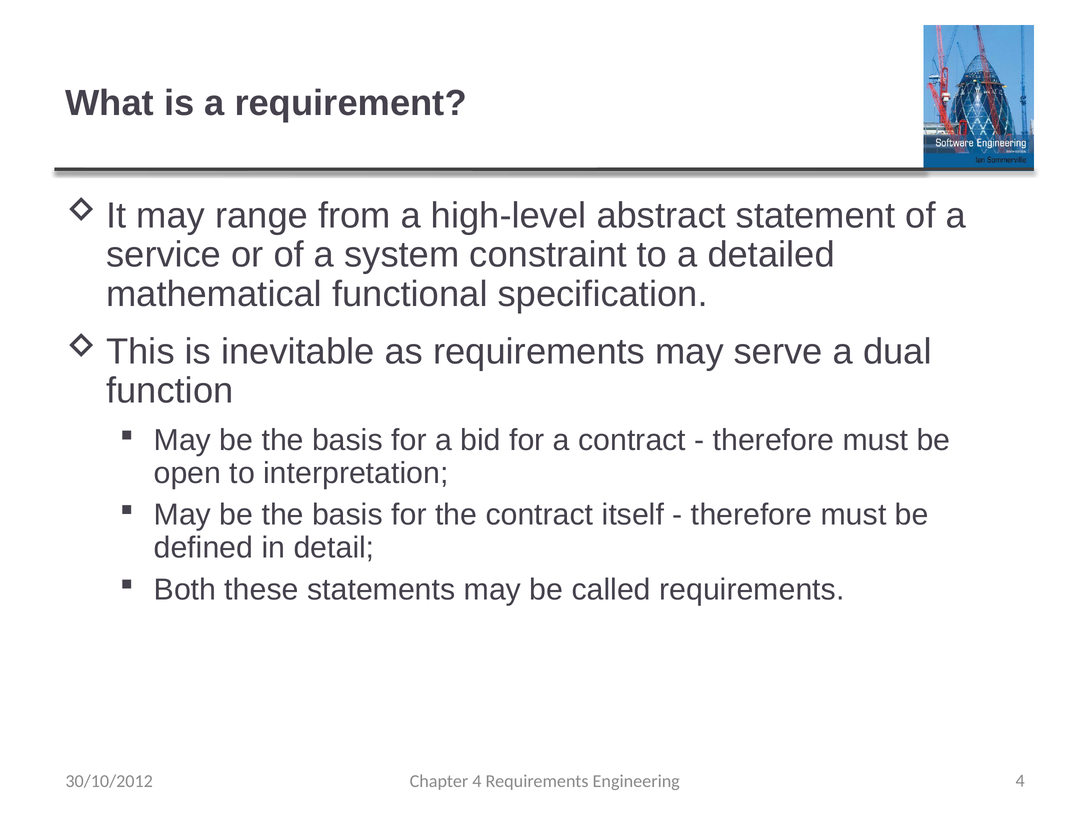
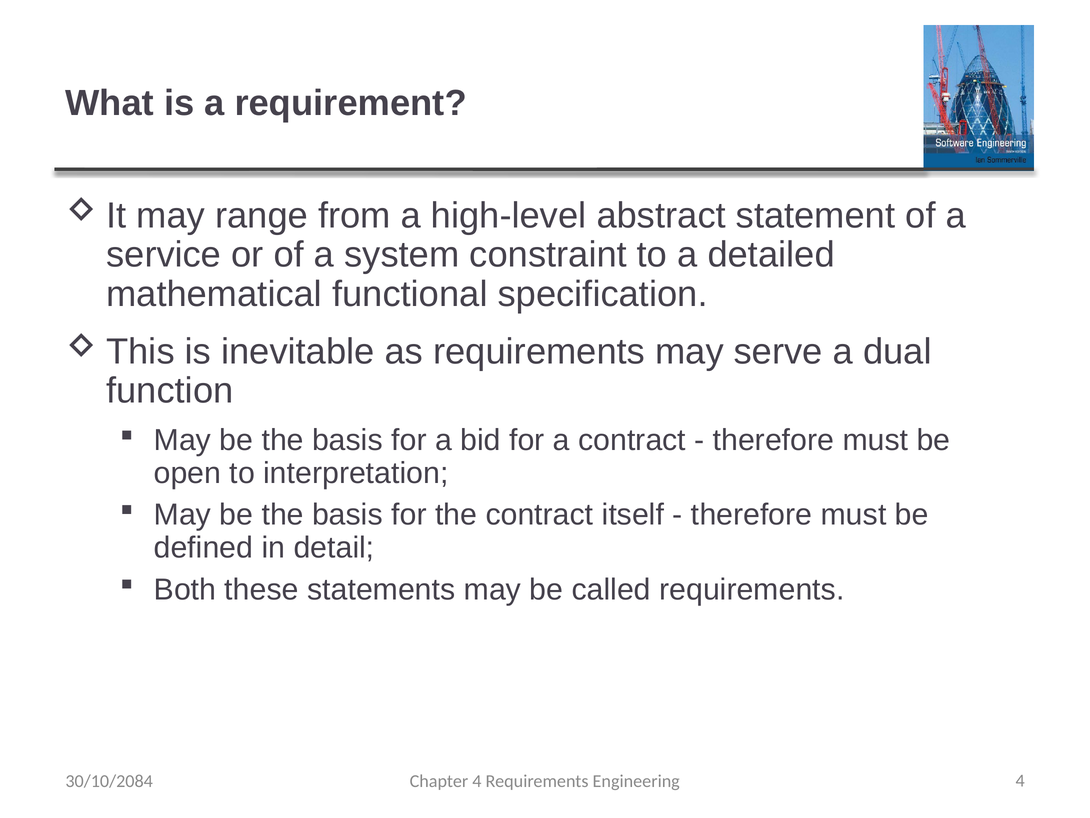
30/10/2012: 30/10/2012 -> 30/10/2084
